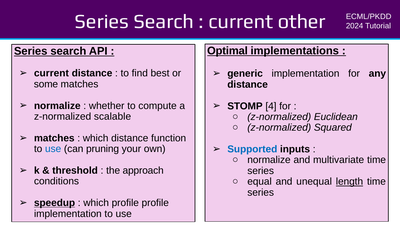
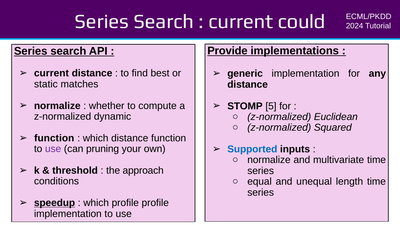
other: other -> could
Optimal: Optimal -> Provide
some: some -> static
4: 4 -> 5
scalable: scalable -> dynamic
matches at (54, 138): matches -> function
use at (53, 149) colour: blue -> purple
length underline: present -> none
